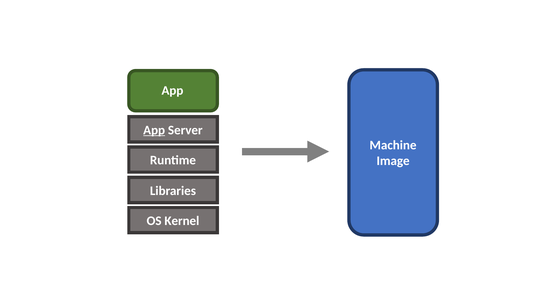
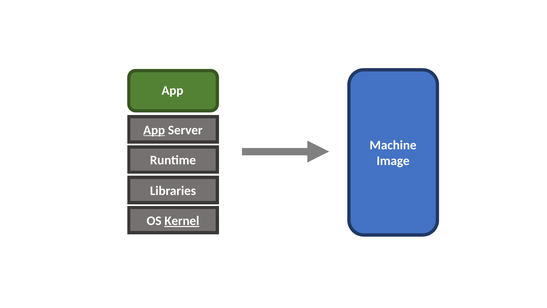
Kernel underline: none -> present
